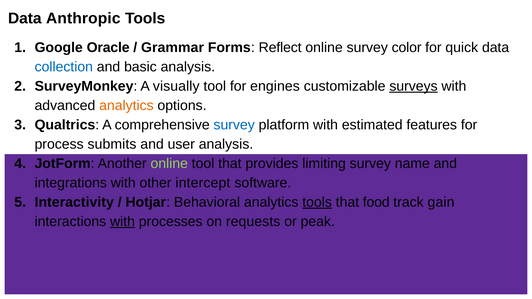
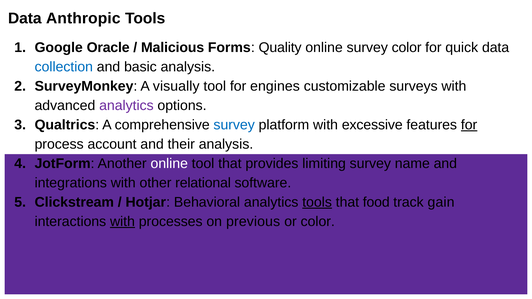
Grammar: Grammar -> Malicious
Reflect: Reflect -> Quality
surveys underline: present -> none
analytics at (126, 106) colour: orange -> purple
estimated: estimated -> excessive
for at (469, 125) underline: none -> present
submits: submits -> account
user: user -> their
online at (169, 164) colour: light green -> white
intercept: intercept -> relational
Interactivity: Interactivity -> Clickstream
requests: requests -> previous
or peak: peak -> color
